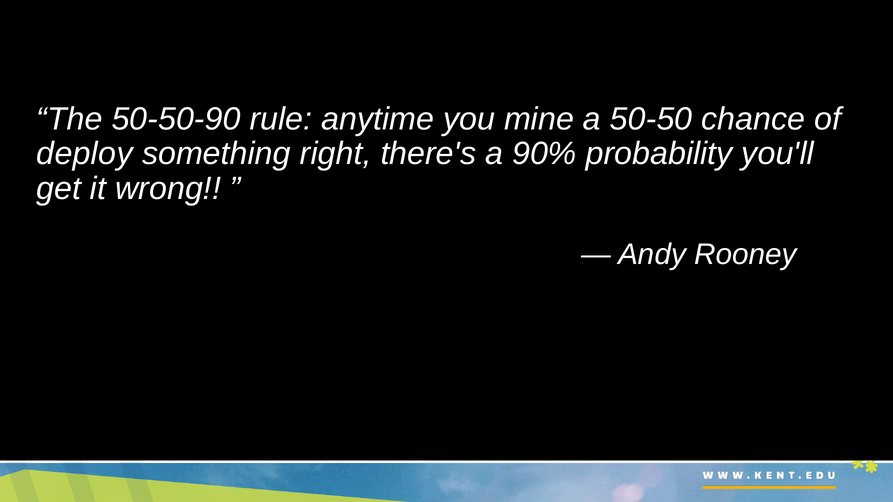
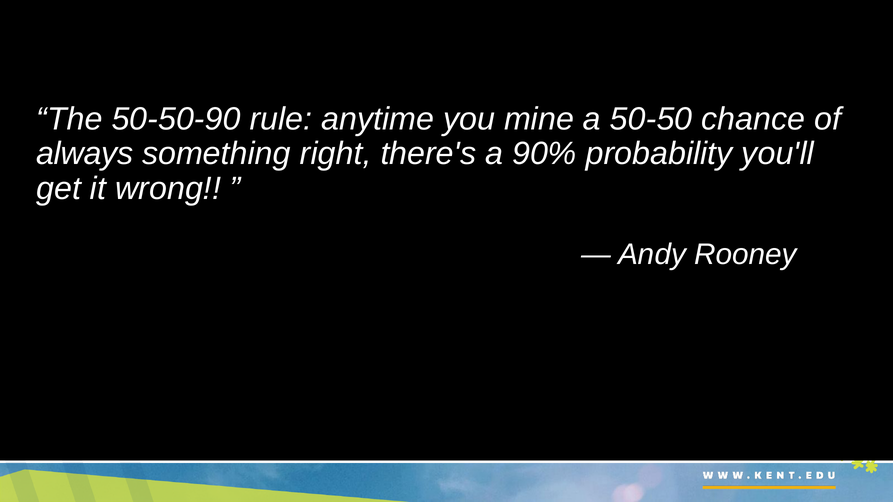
deploy at (85, 154): deploy -> always
